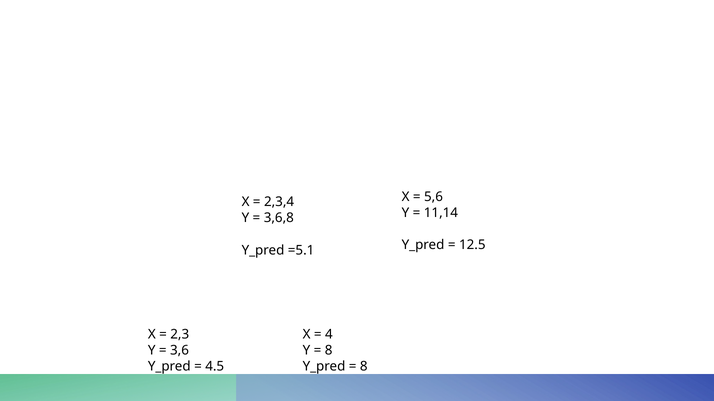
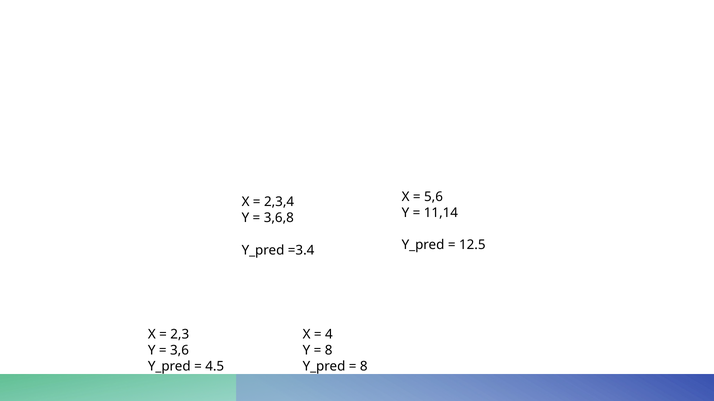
=5.1: =5.1 -> =3.4
